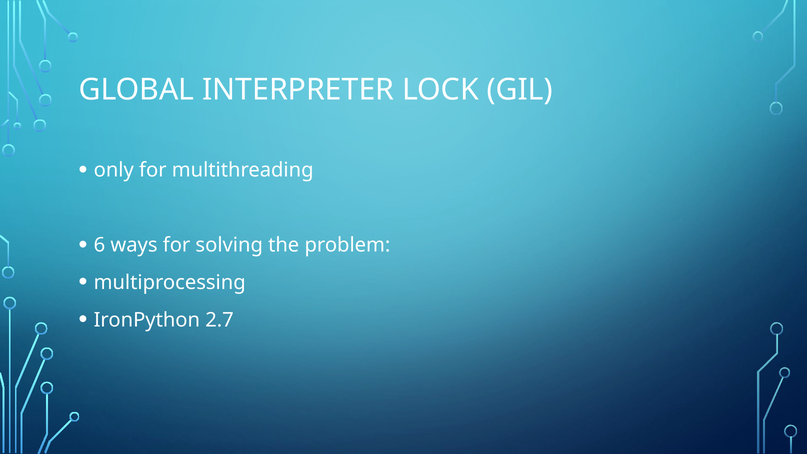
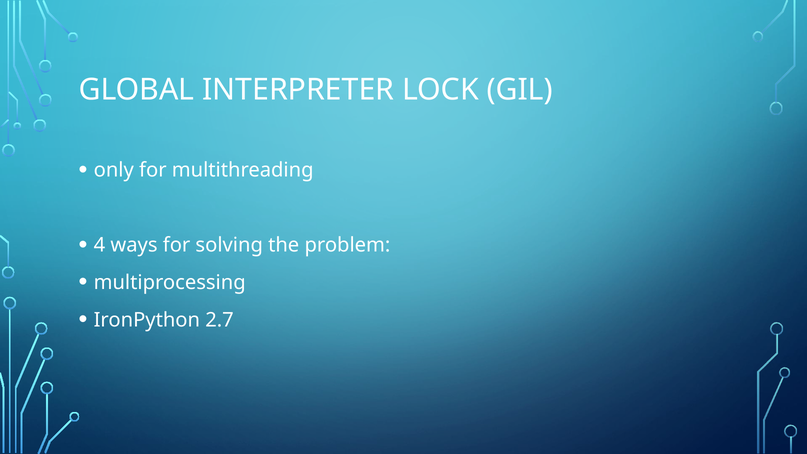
6: 6 -> 4
